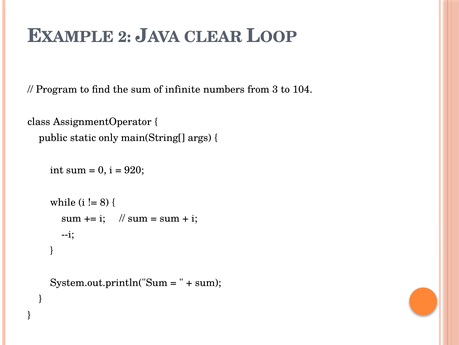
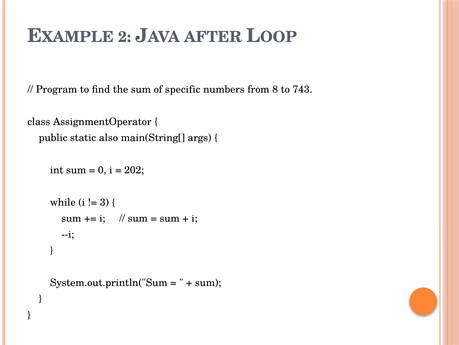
CLEAR: CLEAR -> AFTER
infinite: infinite -> specific
3: 3 -> 8
104: 104 -> 743
only: only -> also
920: 920 -> 202
8: 8 -> 3
